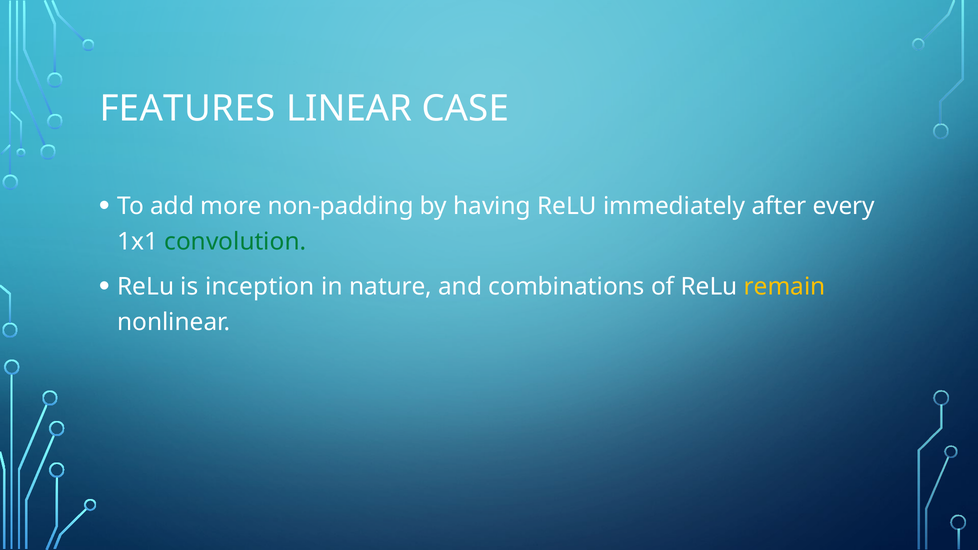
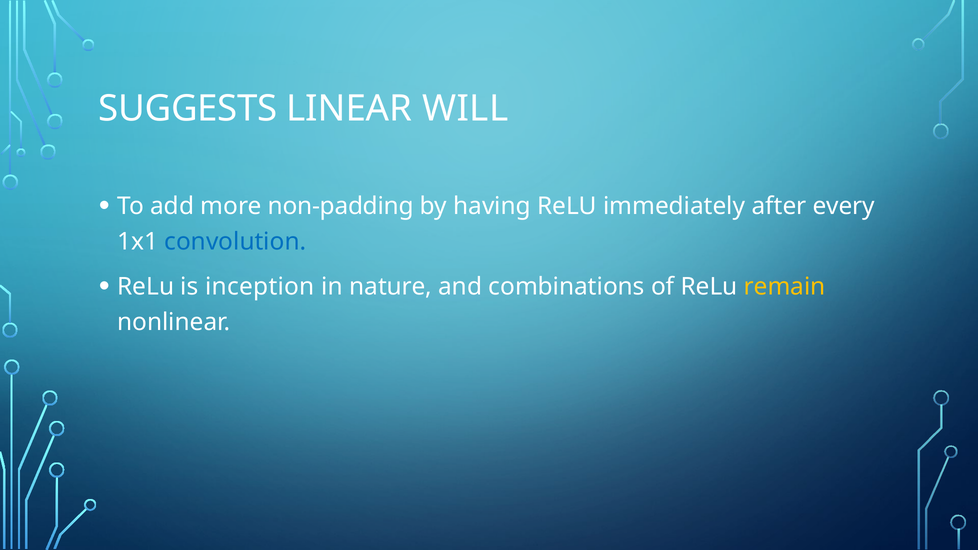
FEATURES: FEATURES -> SUGGESTS
CASE: CASE -> WILL
convolution colour: green -> blue
